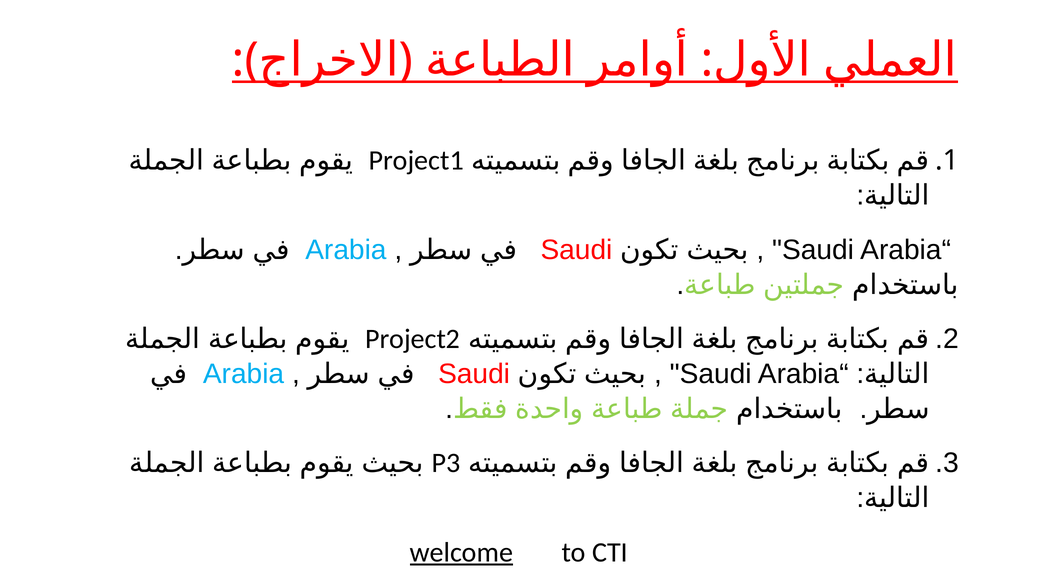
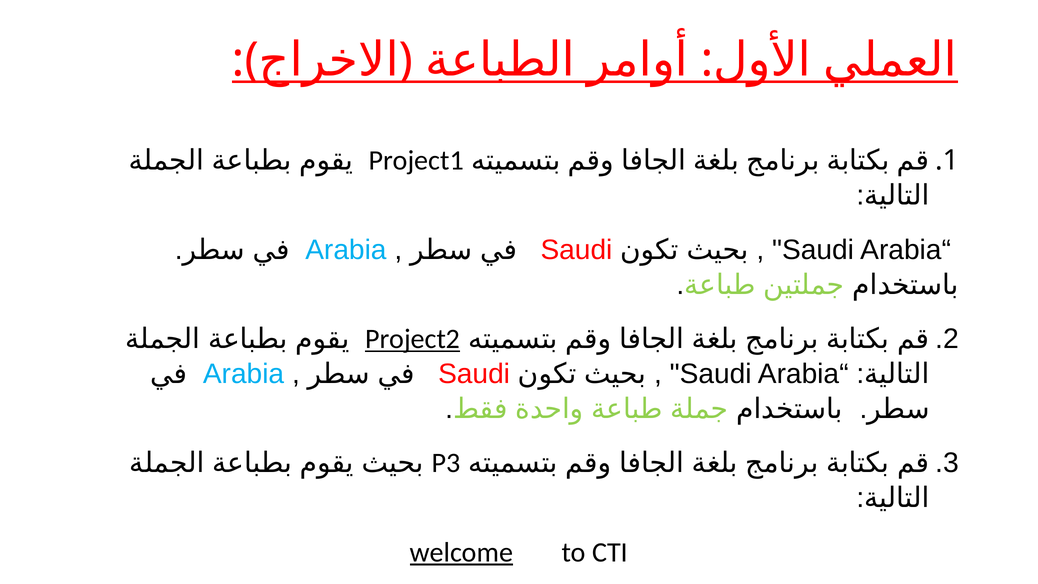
Project2 underline: none -> present
